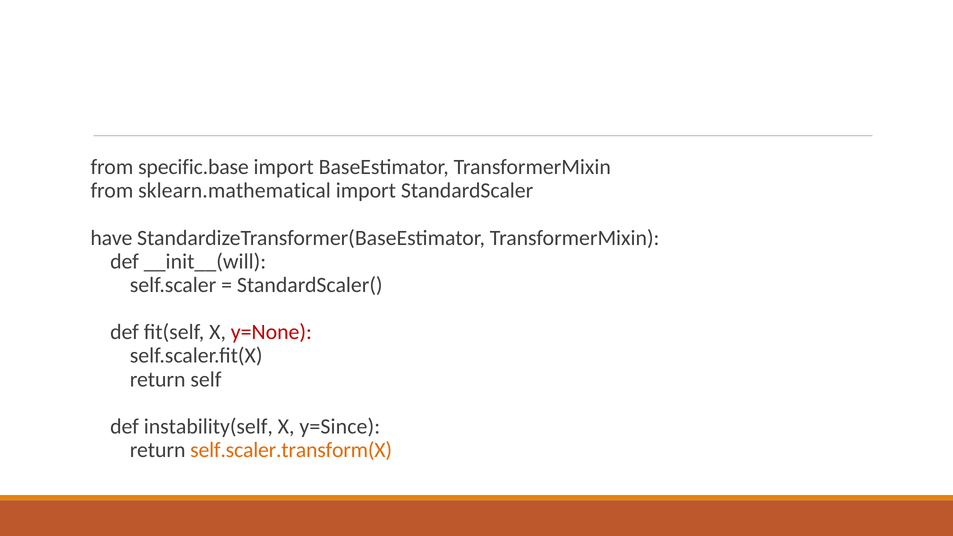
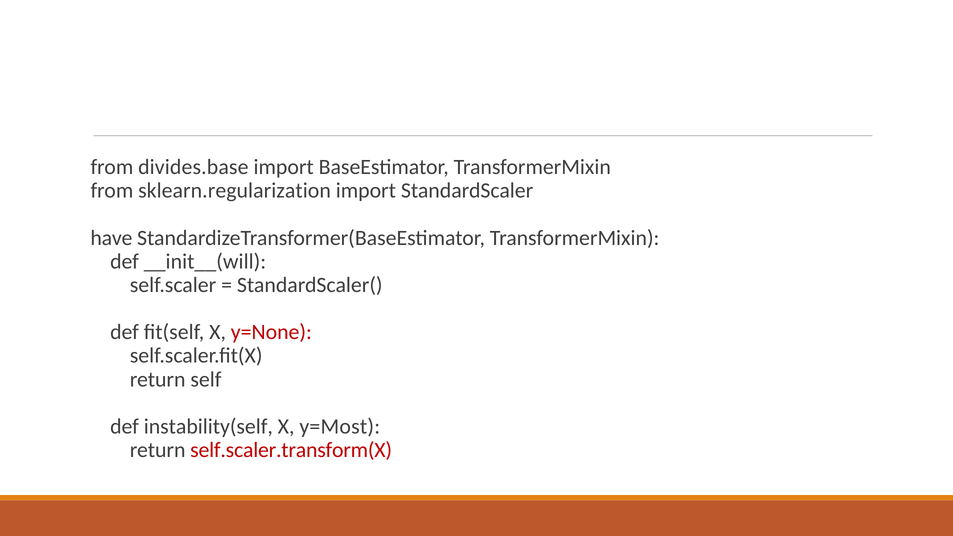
specific.base: specific.base -> divides.base
sklearn.mathematical: sklearn.mathematical -> sklearn.regularization
y=Since: y=Since -> y=Most
self.scaler.transform(X colour: orange -> red
